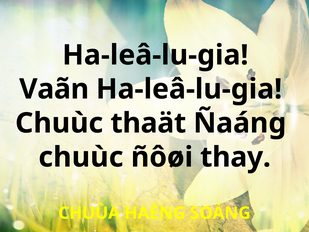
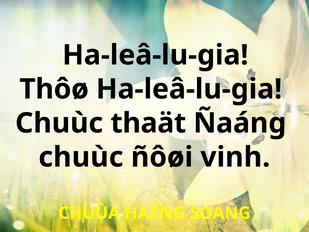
Vaãn: Vaãn -> Thôø
thay: thay -> vinh
